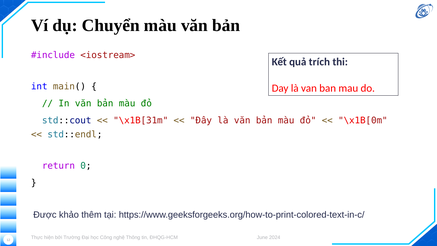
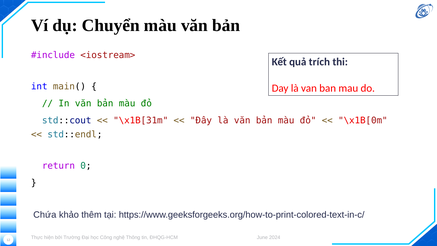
Được: Được -> Chứa
